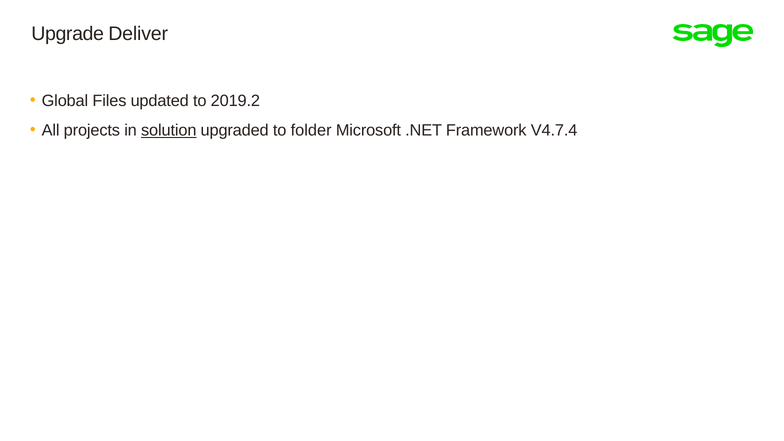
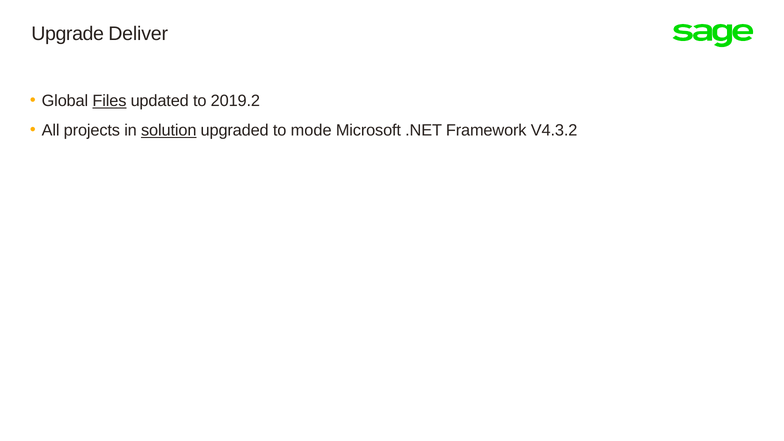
Files underline: none -> present
folder: folder -> mode
V4.7.4: V4.7.4 -> V4.3.2
